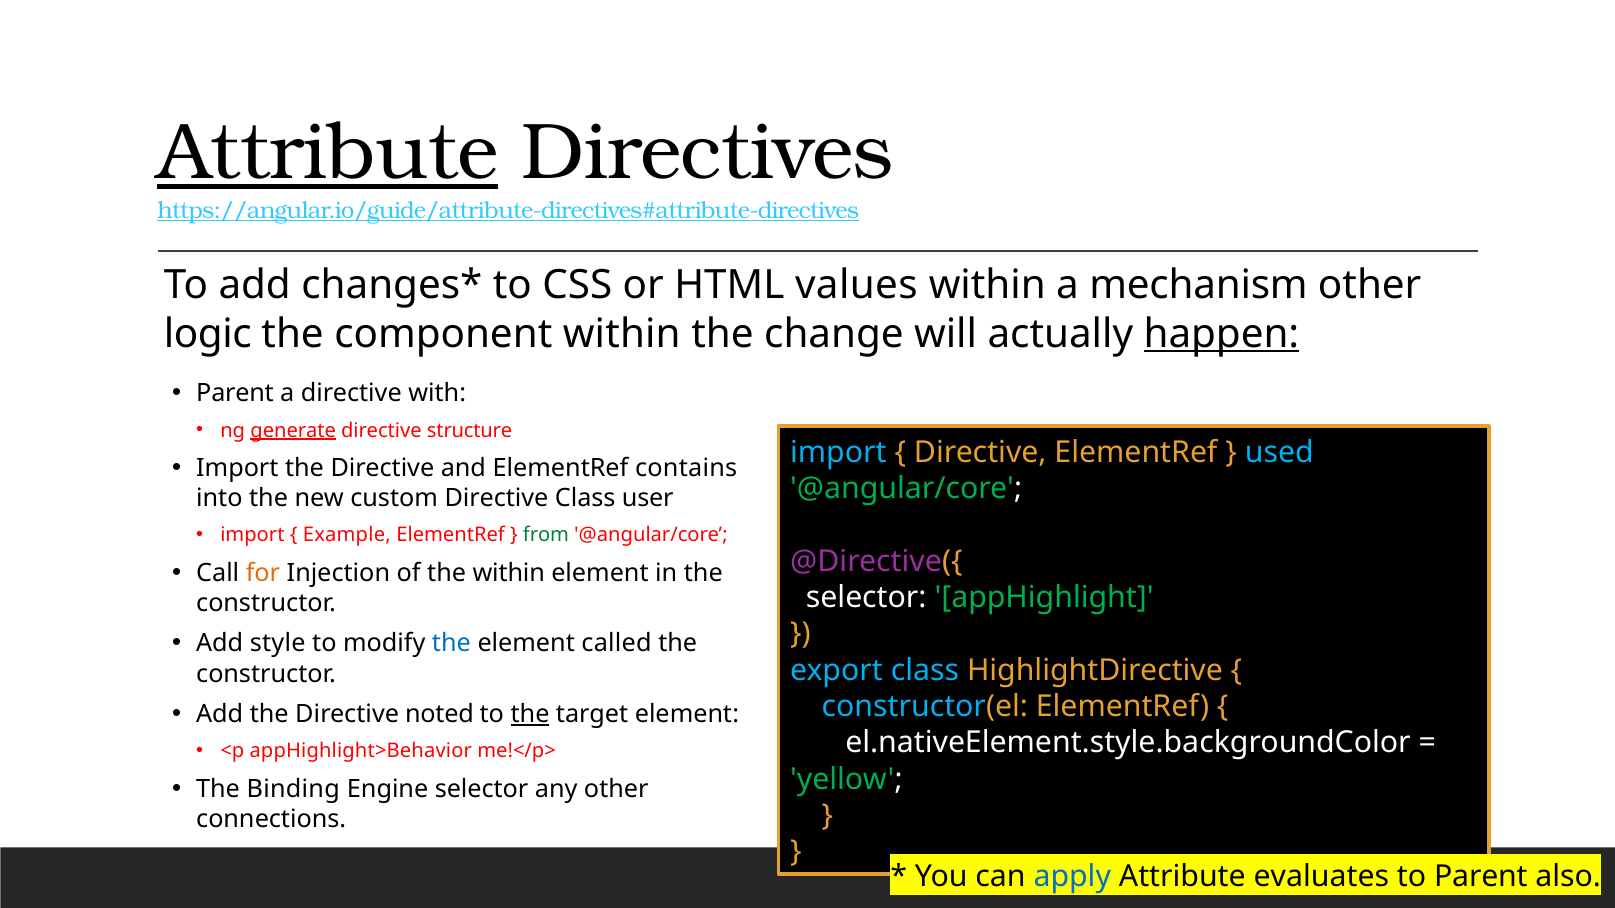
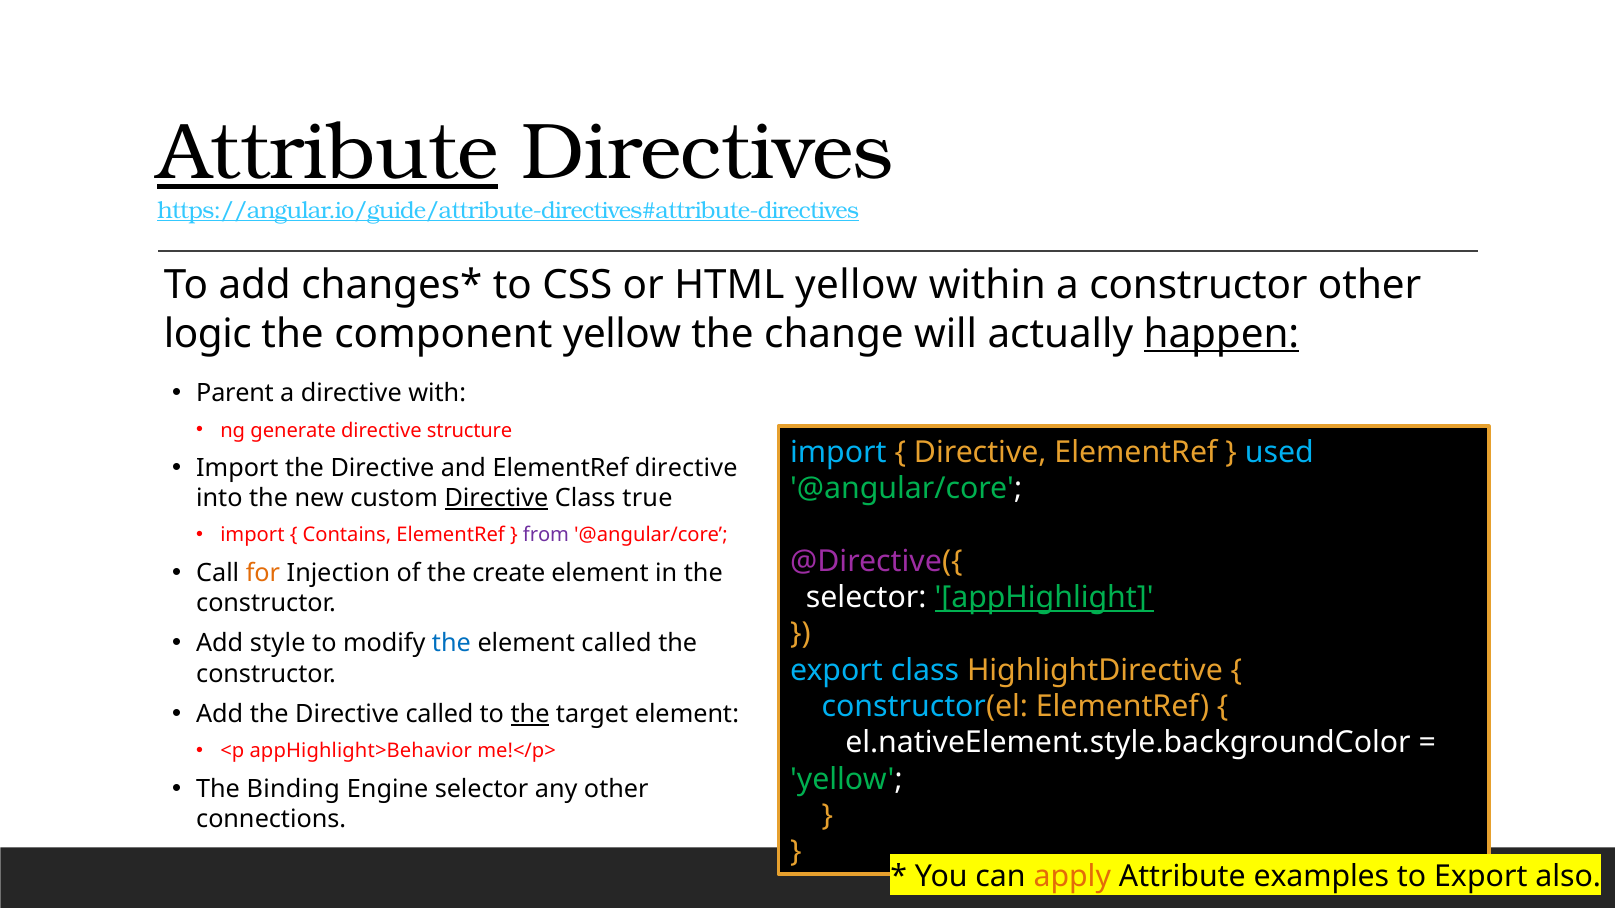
HTML values: values -> yellow
a mechanism: mechanism -> constructor
component within: within -> yellow
generate underline: present -> none
ElementRef contains: contains -> directive
Directive at (496, 499) underline: none -> present
user: user -> true
Example: Example -> Contains
from colour: green -> purple
the within: within -> create
appHighlight underline: none -> present
Directive noted: noted -> called
apply colour: blue -> orange
evaluates: evaluates -> examples
to Parent: Parent -> Export
